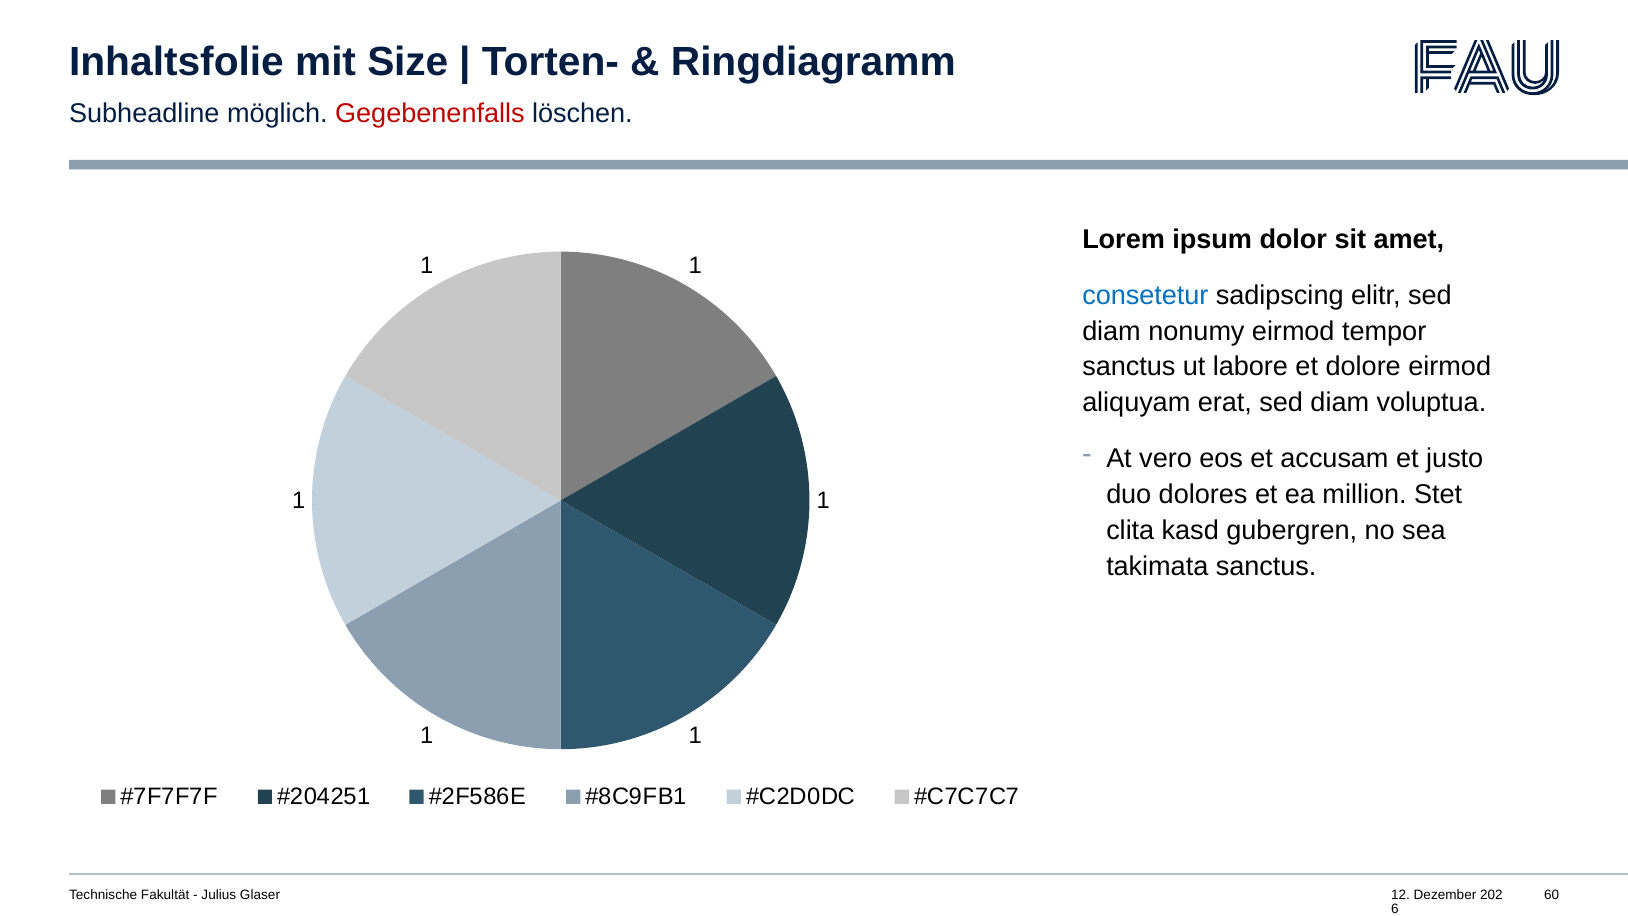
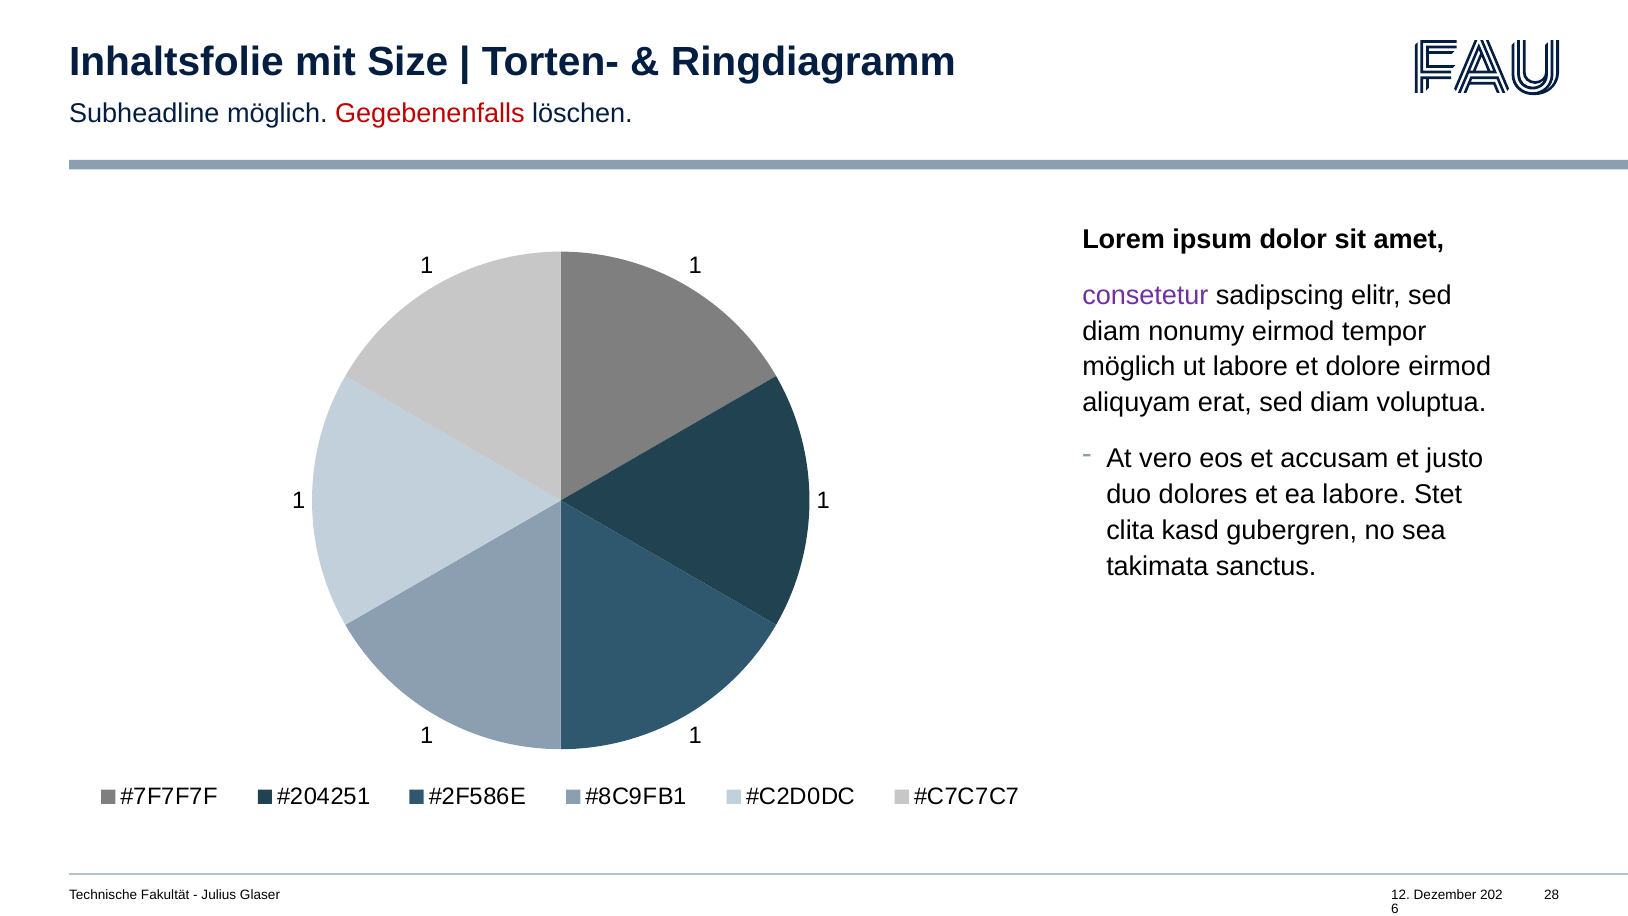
consetetur colour: blue -> purple
sanctus at (1129, 367): sanctus -> möglich
ea million: million -> labore
60: 60 -> 28
